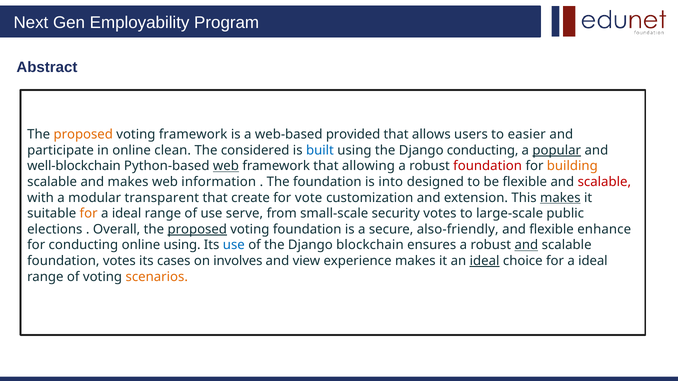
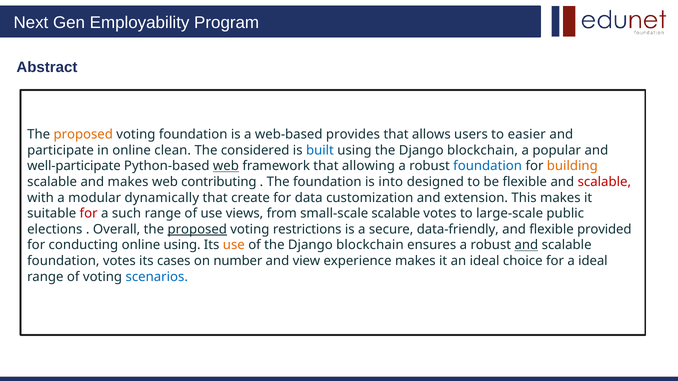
voting framework: framework -> foundation
provided: provided -> provides
using the Django conducting: conducting -> blockchain
popular underline: present -> none
well-blockchain: well-blockchain -> well-participate
foundation at (488, 166) colour: red -> blue
information: information -> contributing
transparent: transparent -> dynamically
vote: vote -> data
makes at (560, 198) underline: present -> none
for at (89, 214) colour: orange -> red
ideal at (127, 214): ideal -> such
serve: serve -> views
small-scale security: security -> scalable
voting foundation: foundation -> restrictions
also-friendly: also-friendly -> data-friendly
enhance: enhance -> provided
use at (234, 245) colour: blue -> orange
involves: involves -> number
ideal at (485, 261) underline: present -> none
scenarios colour: orange -> blue
